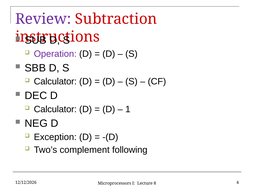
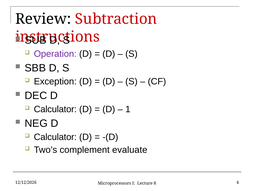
Review colour: purple -> black
Calculator at (55, 81): Calculator -> Exception
Exception at (55, 137): Exception -> Calculator
following: following -> evaluate
